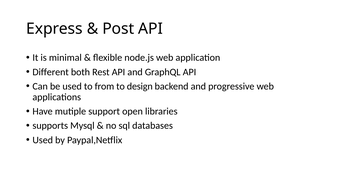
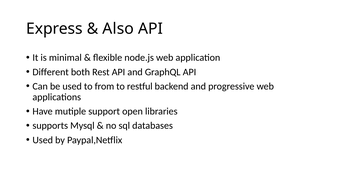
Post: Post -> Also
design: design -> restful
